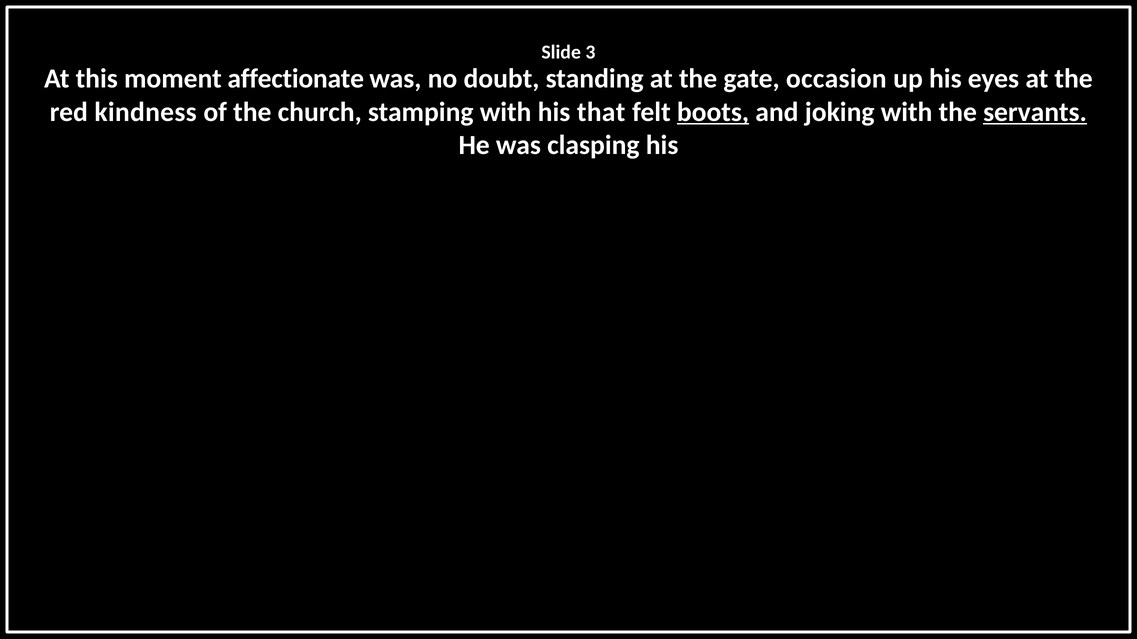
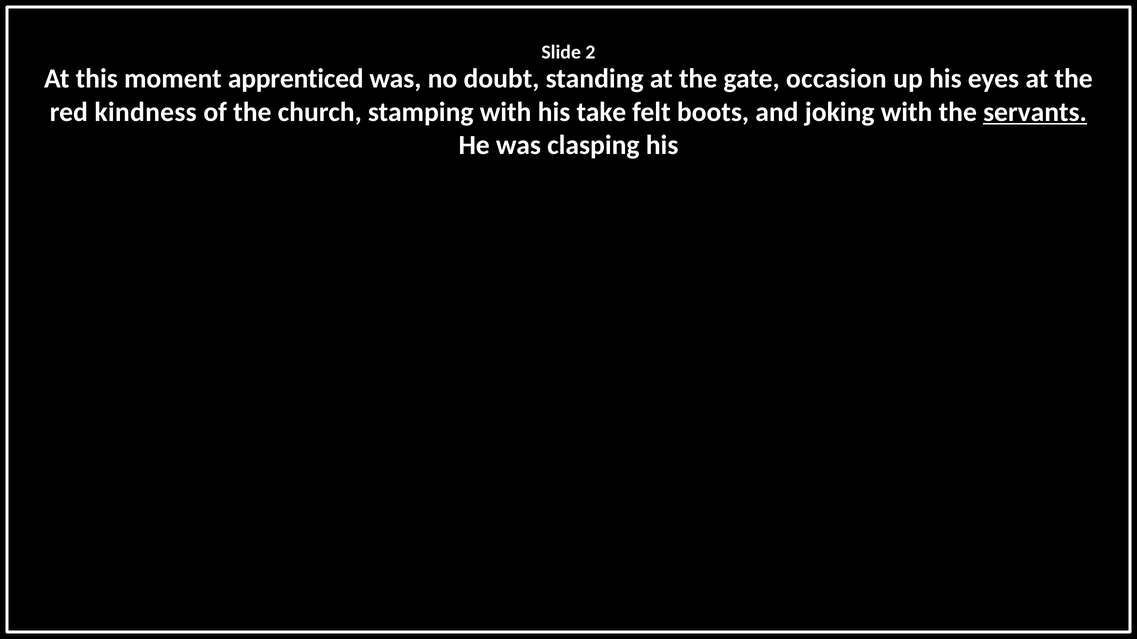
3: 3 -> 2
affectionate: affectionate -> apprenticed
that: that -> take
boots underline: present -> none
